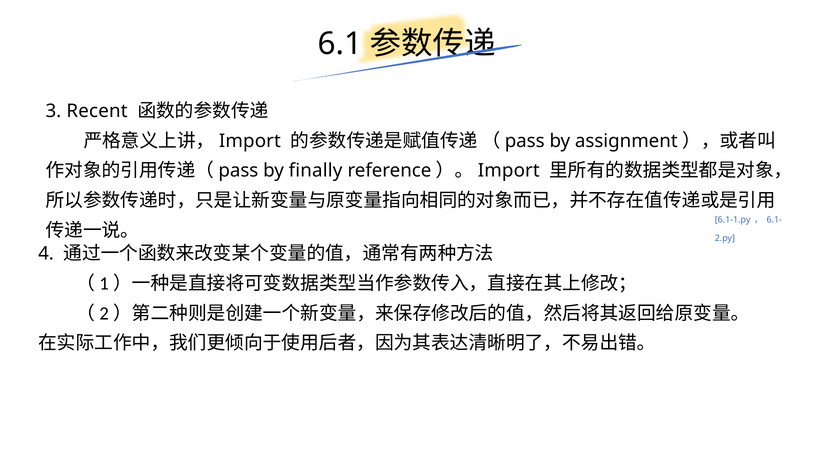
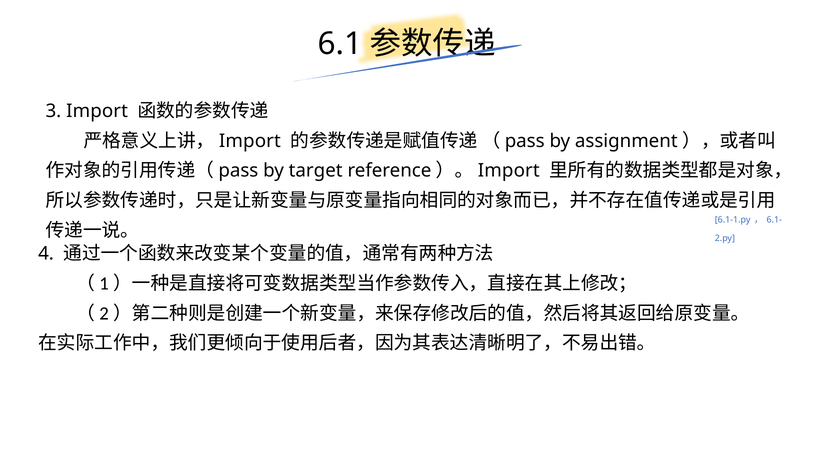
3 Recent: Recent -> Import
finally: finally -> target
